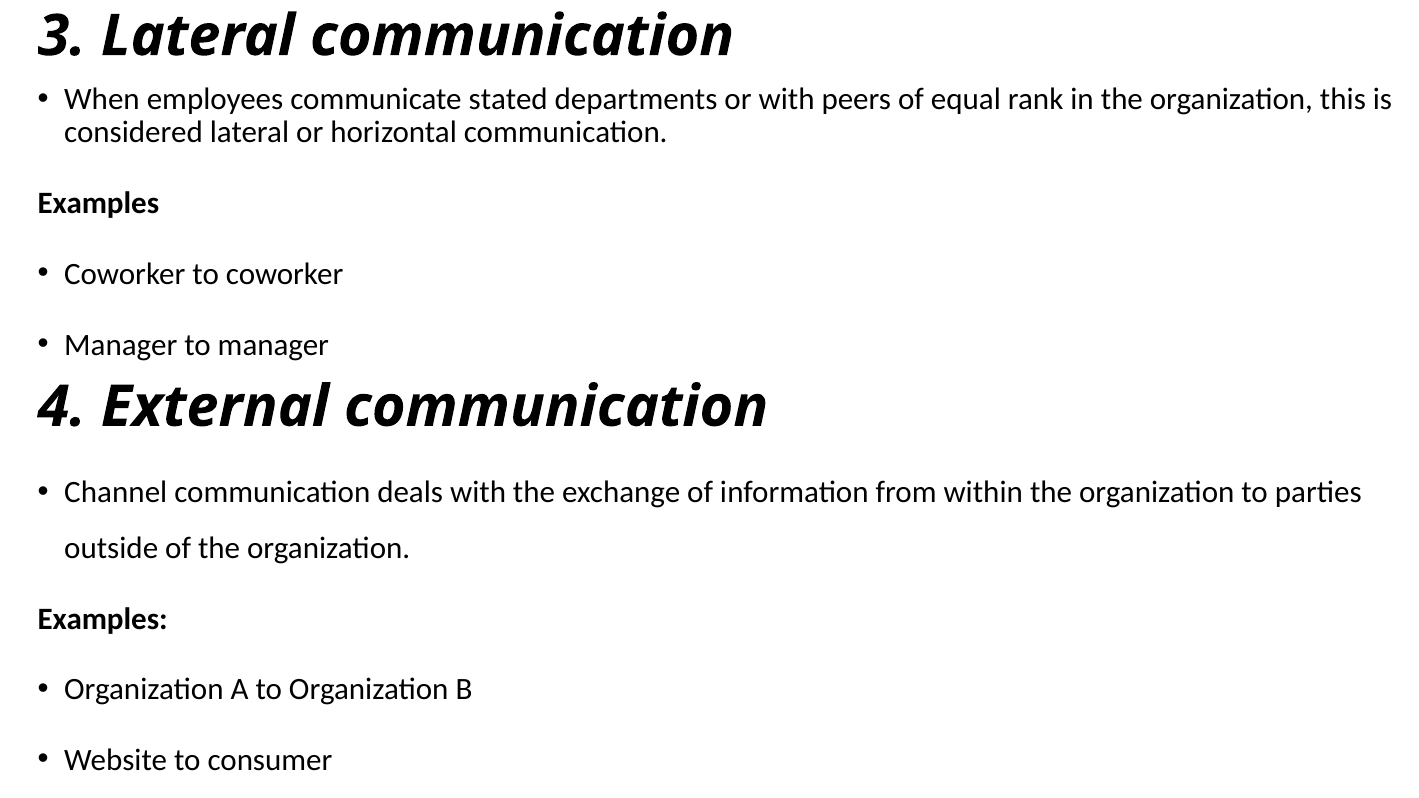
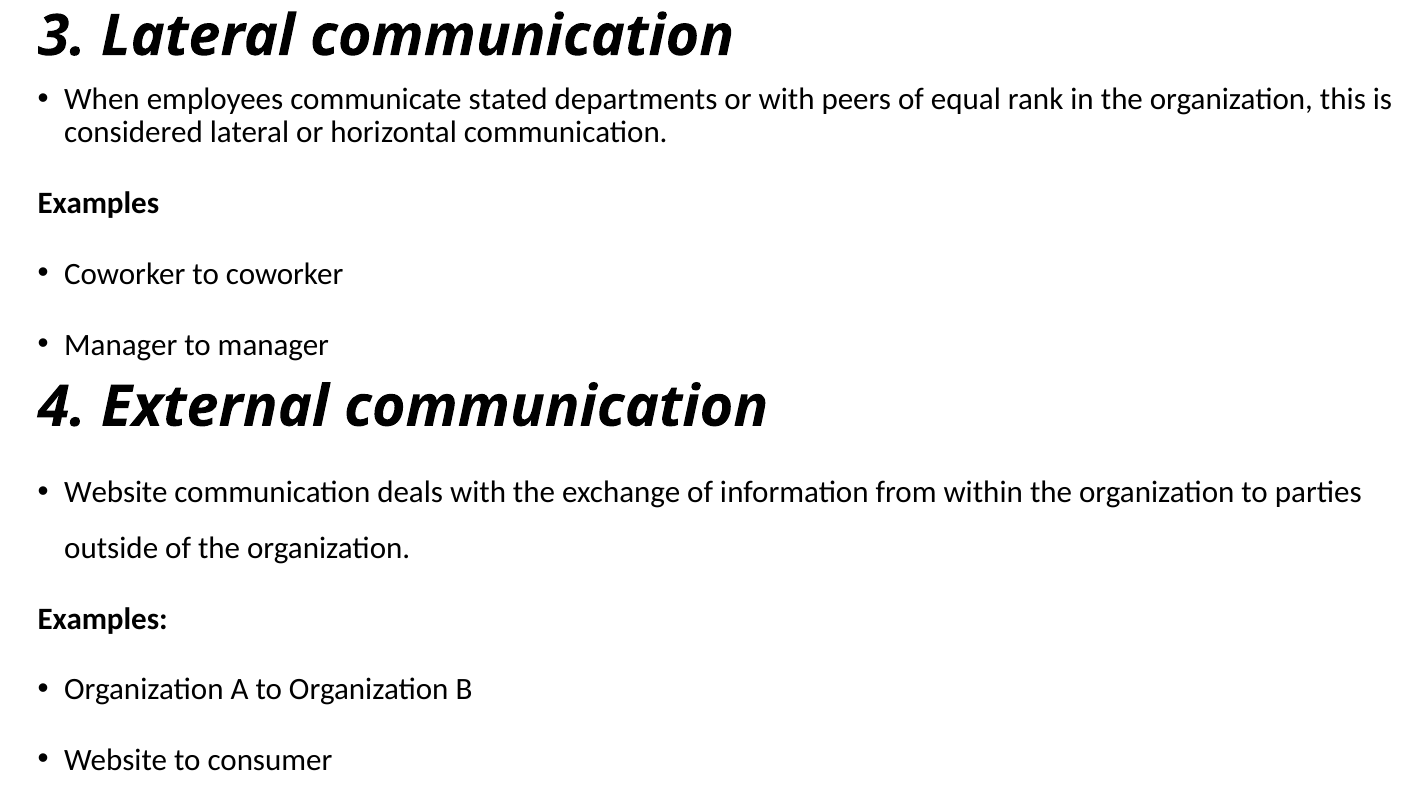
Channel at (116, 493): Channel -> Website
